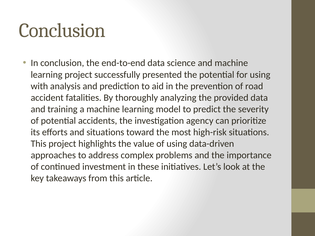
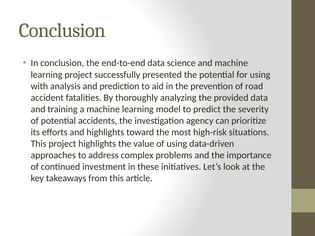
and situations: situations -> highlights
